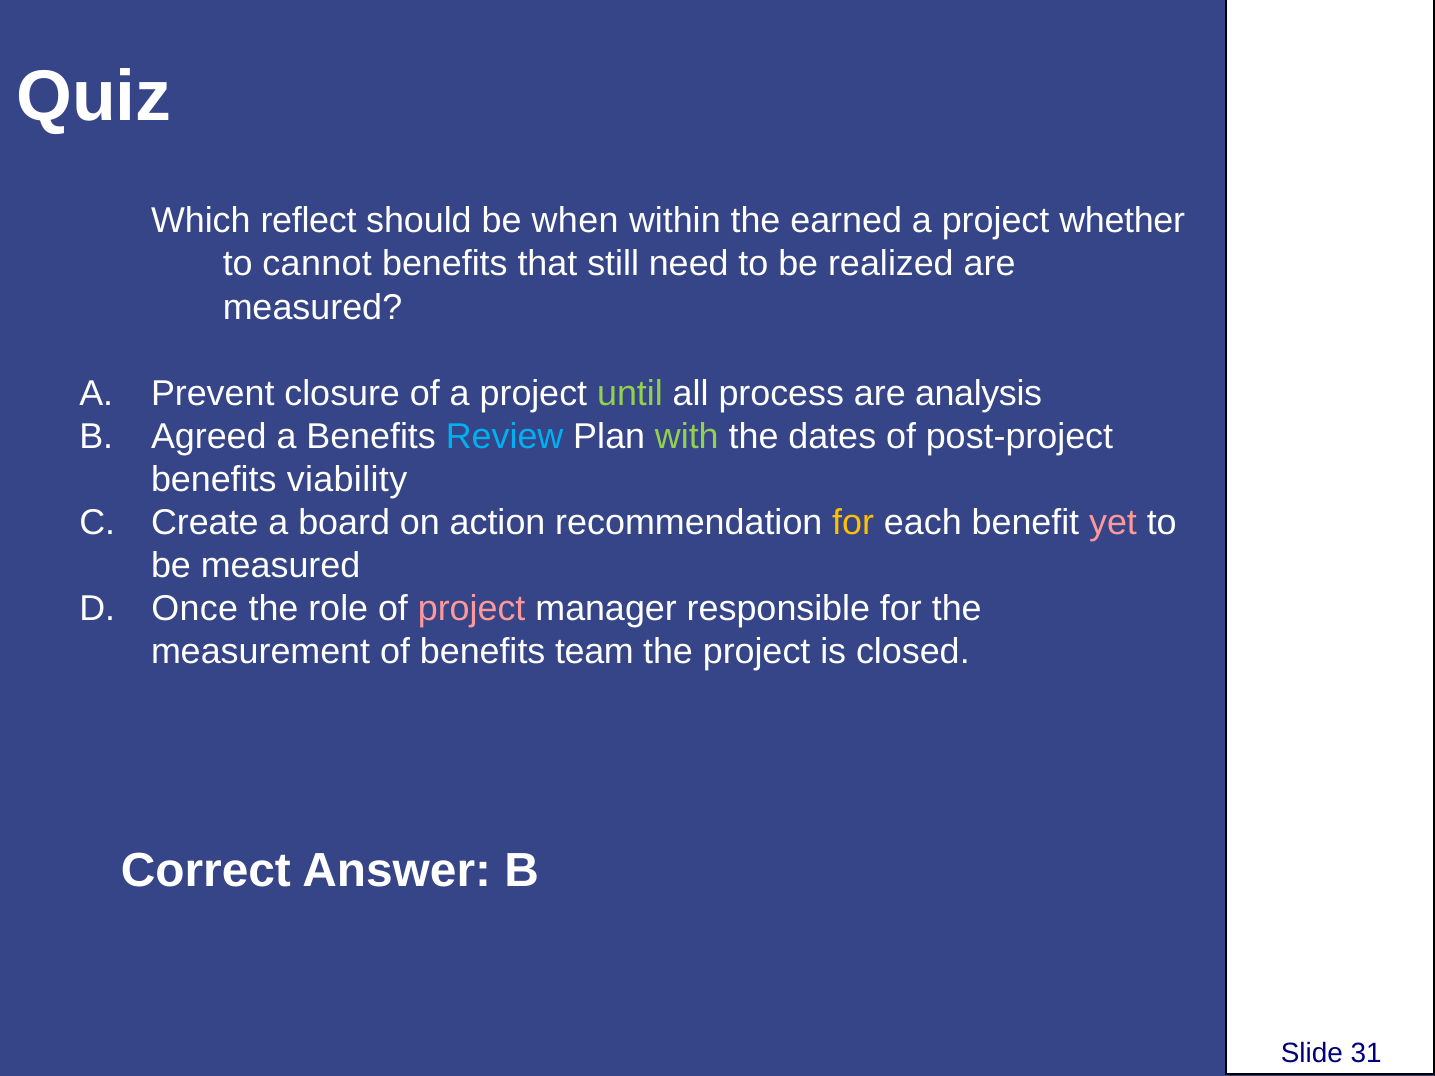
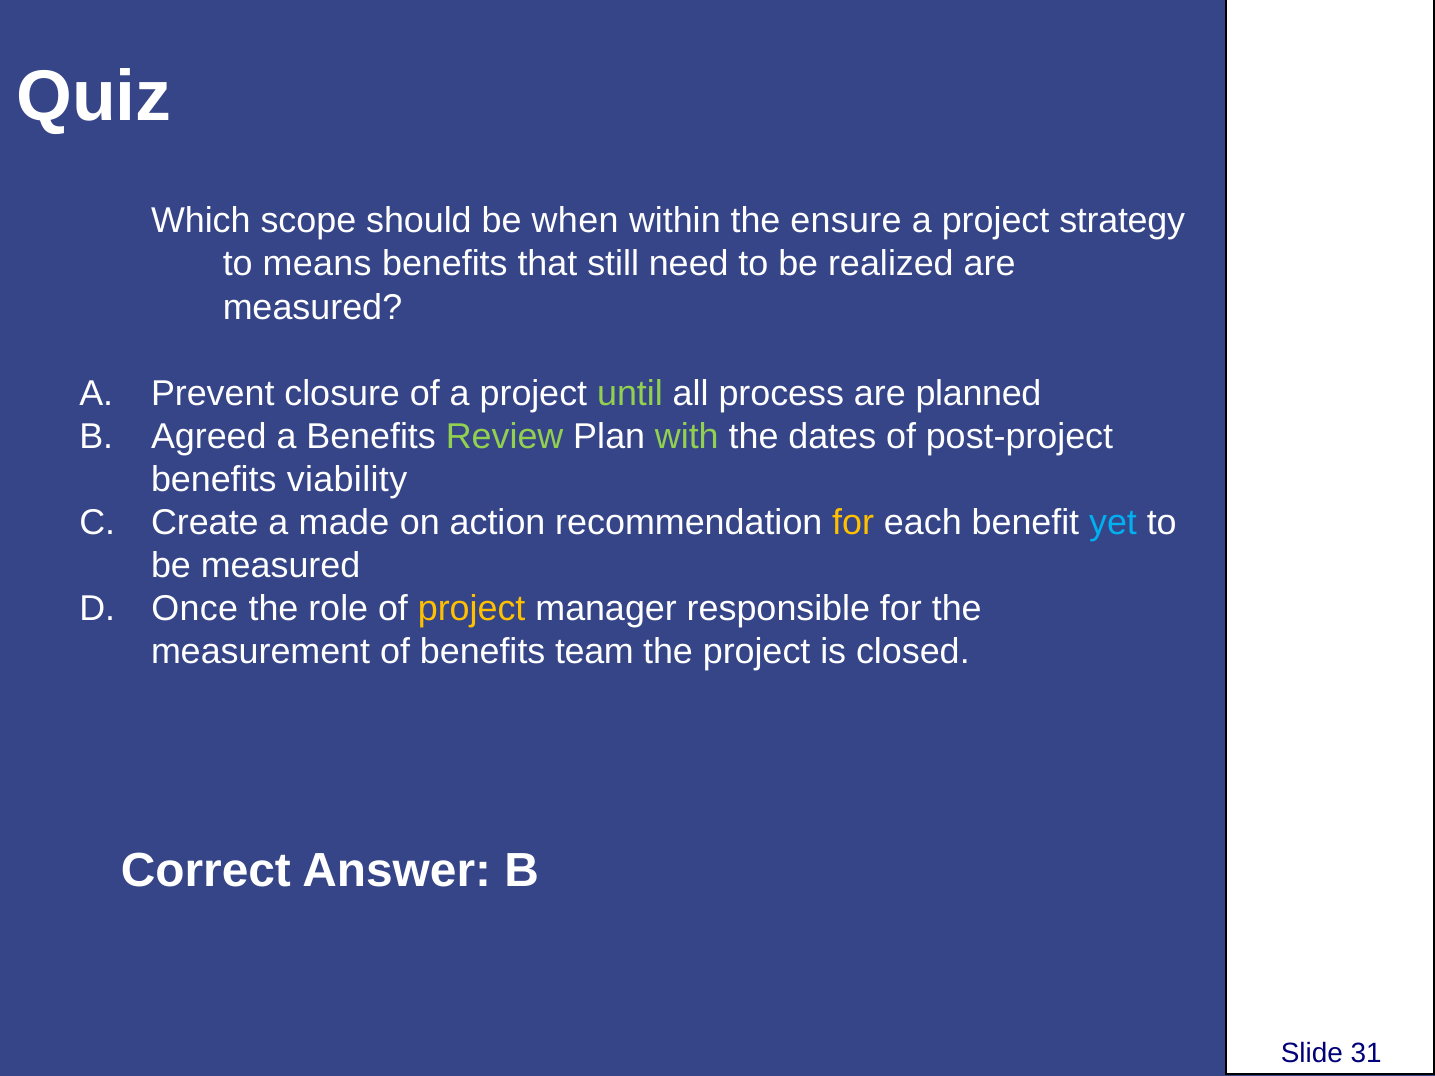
reflect: reflect -> scope
earned: earned -> ensure
whether: whether -> strategy
cannot: cannot -> means
analysis: analysis -> planned
Review colour: light blue -> light green
board: board -> made
yet colour: pink -> light blue
project at (472, 609) colour: pink -> yellow
